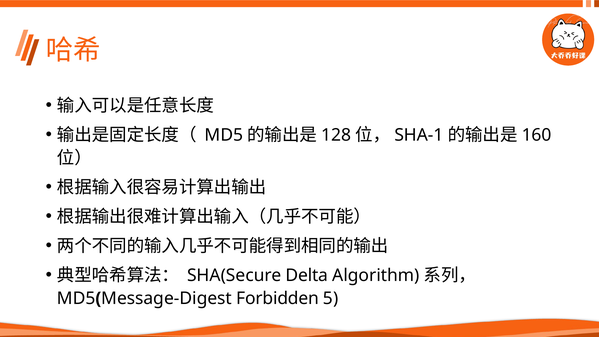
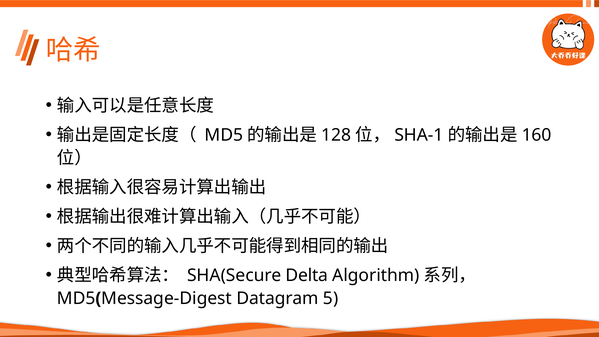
Forbidden: Forbidden -> Datagram
